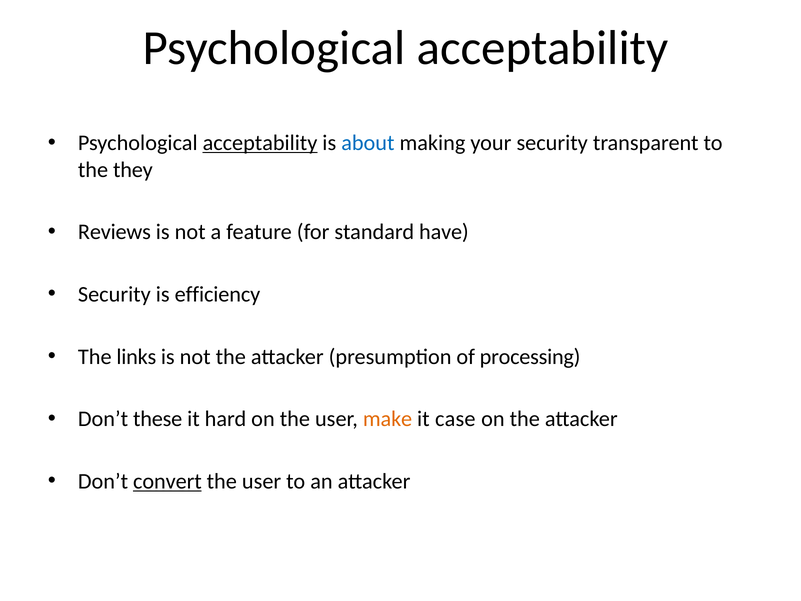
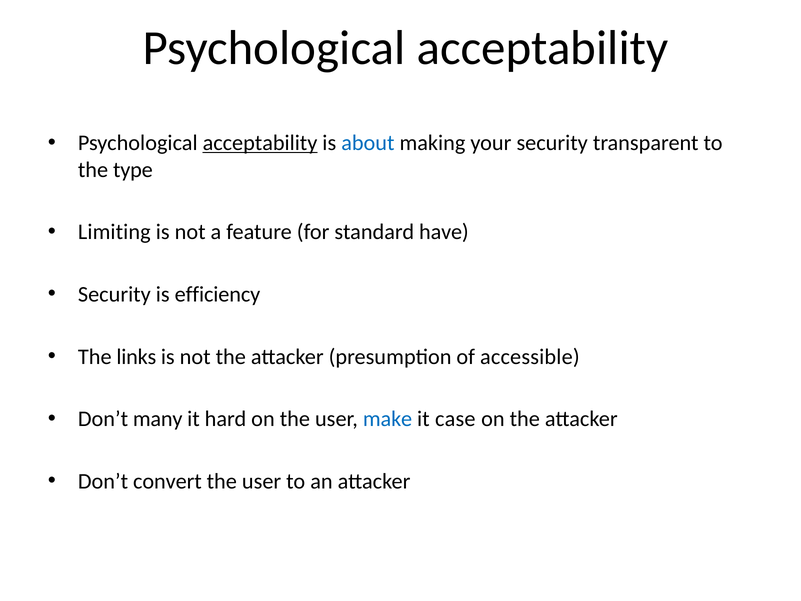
they: they -> type
Reviews: Reviews -> Limiting
processing: processing -> accessible
these: these -> many
make colour: orange -> blue
convert underline: present -> none
